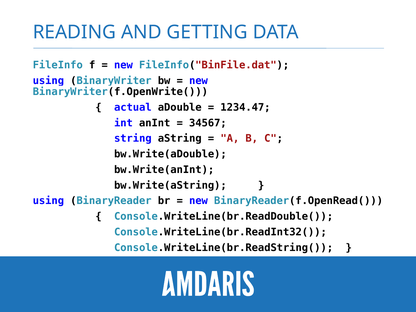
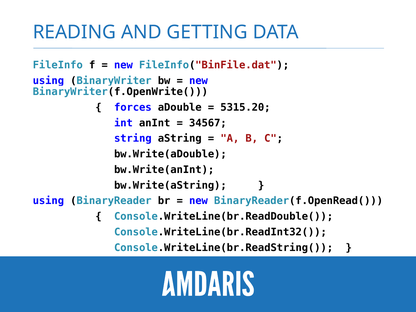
actual: actual -> forces
1234.47: 1234.47 -> 5315.20
